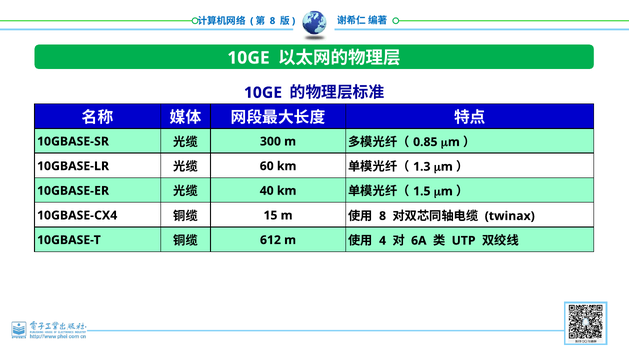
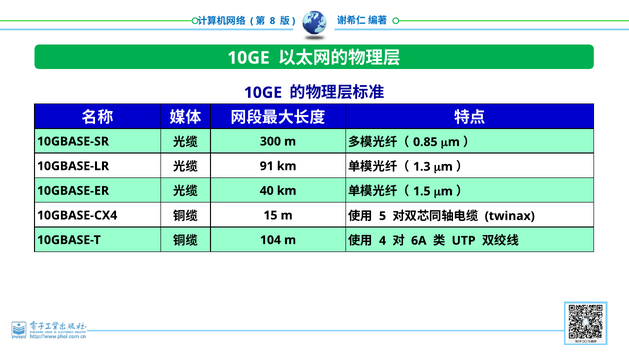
60: 60 -> 91
8 at (383, 216): 8 -> 5
612: 612 -> 104
